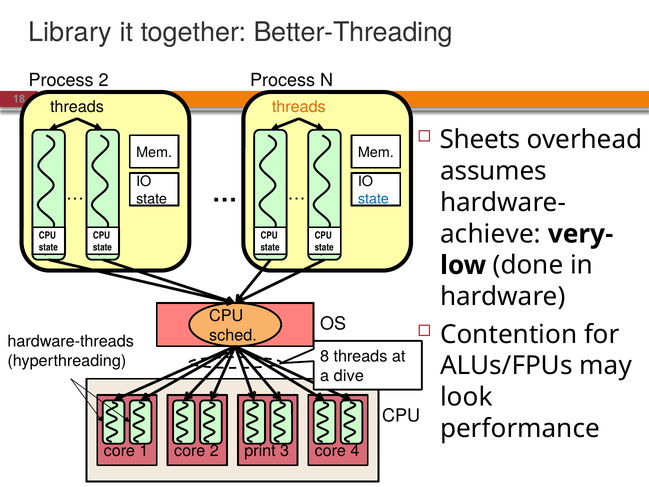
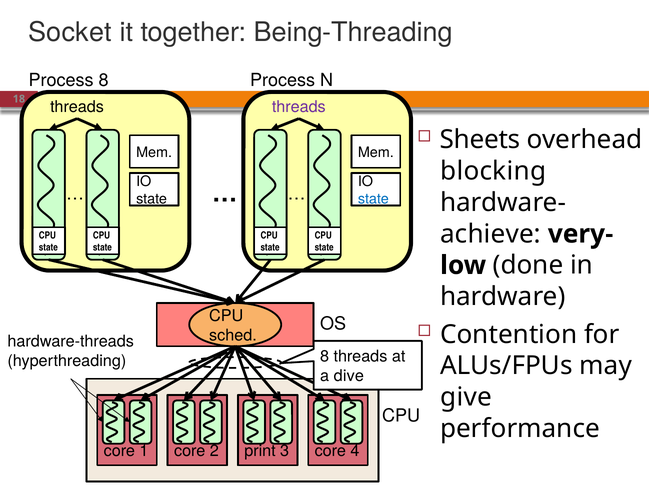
Library: Library -> Socket
Better-Threading: Better-Threading -> Being-Threading
Process 2: 2 -> 8
threads at (299, 107) colour: orange -> purple
assumes: assumes -> blocking
look: look -> give
